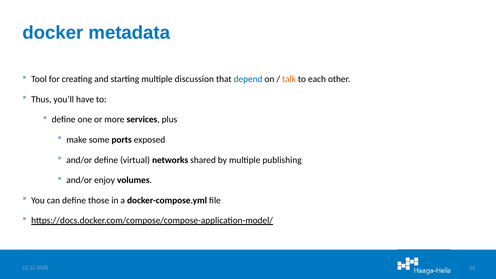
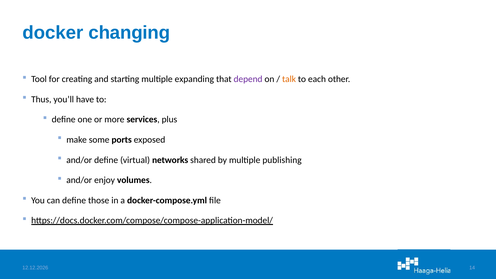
metadata: metadata -> changing
discussion: discussion -> expanding
depend colour: blue -> purple
